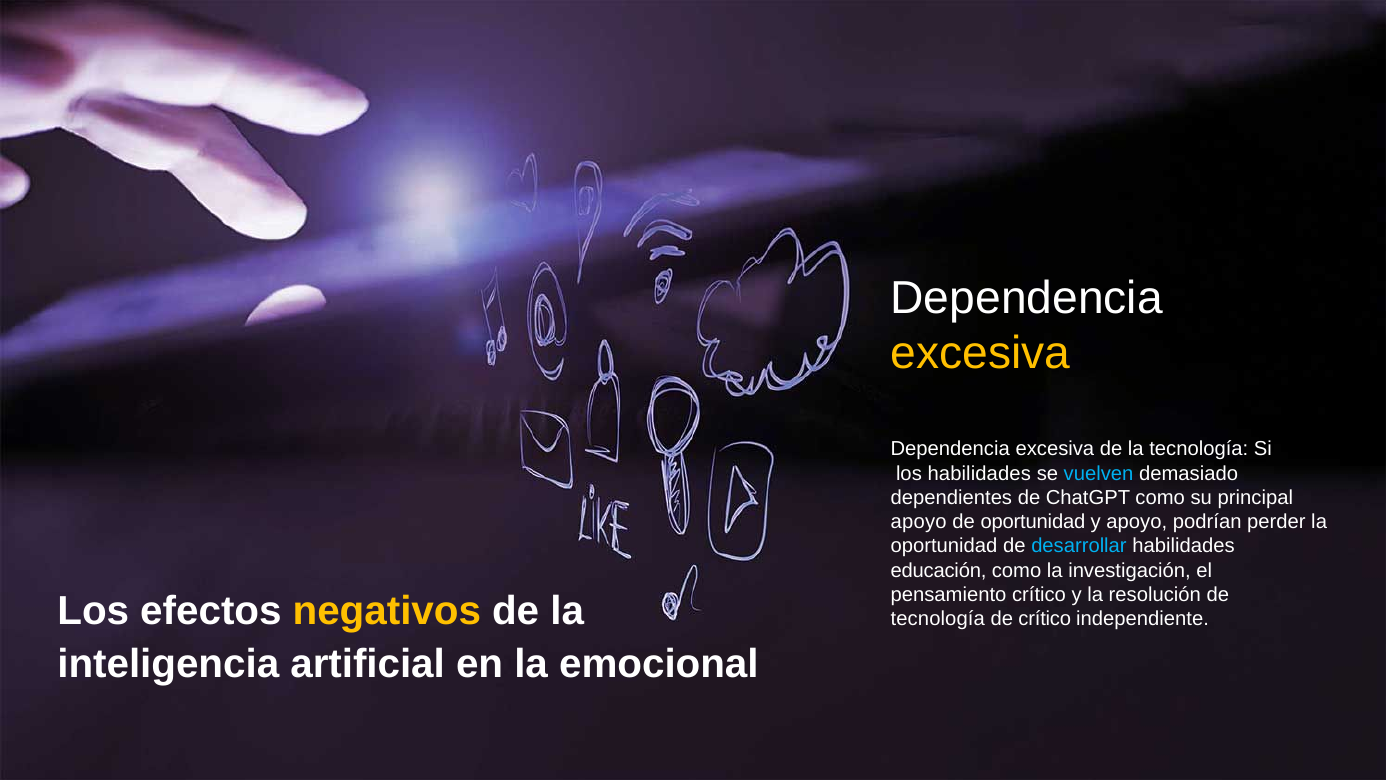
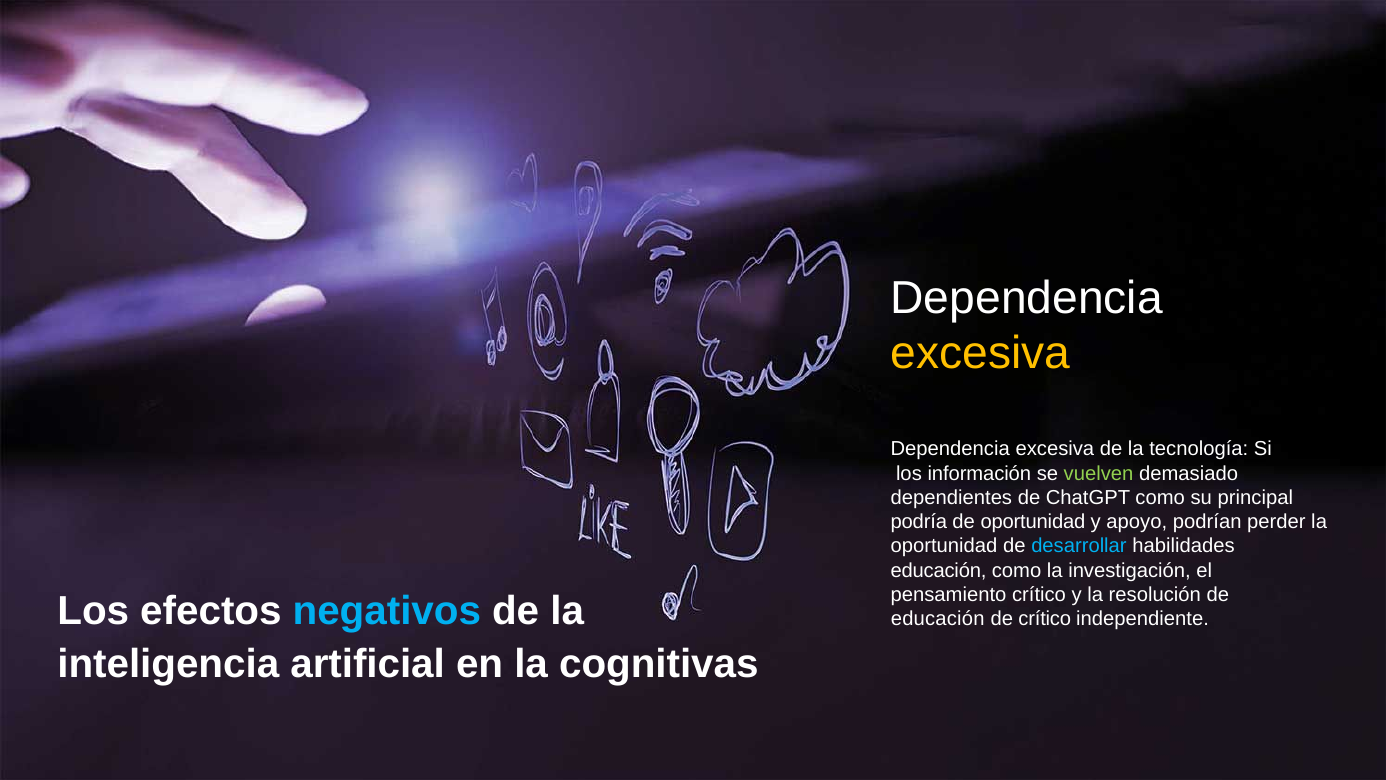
los habilidades: habilidades -> información
vuelven colour: light blue -> light green
apoyo at (919, 522): apoyo -> podría
negativos colour: yellow -> light blue
tecnología at (938, 619): tecnología -> educación
emocional: emocional -> cognitivas
